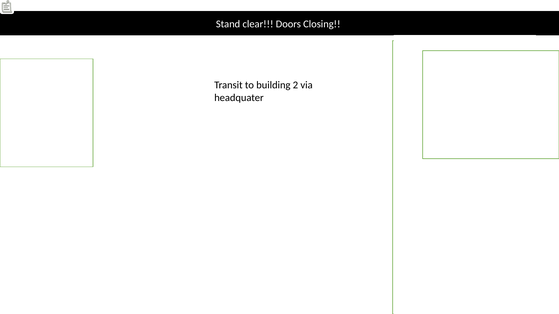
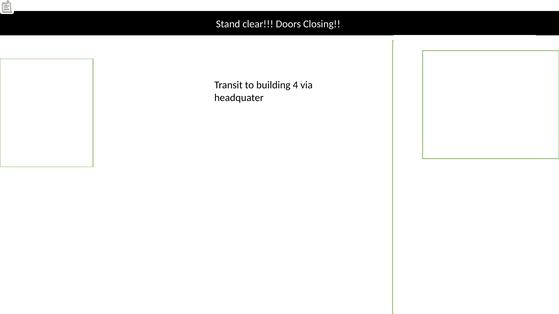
2: 2 -> 4
